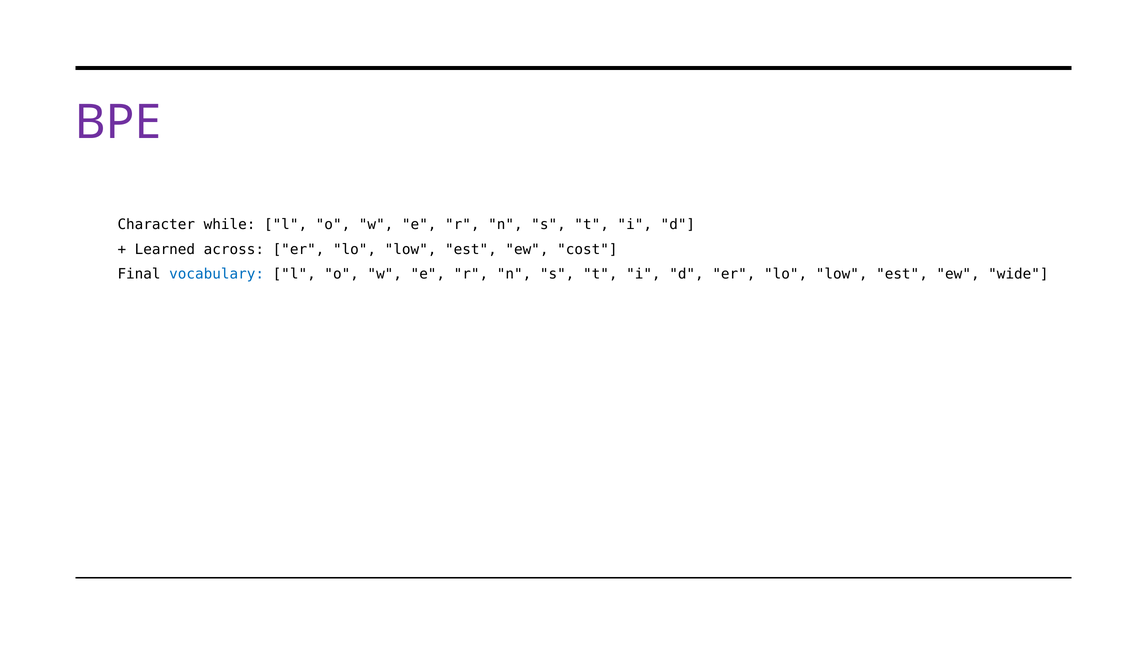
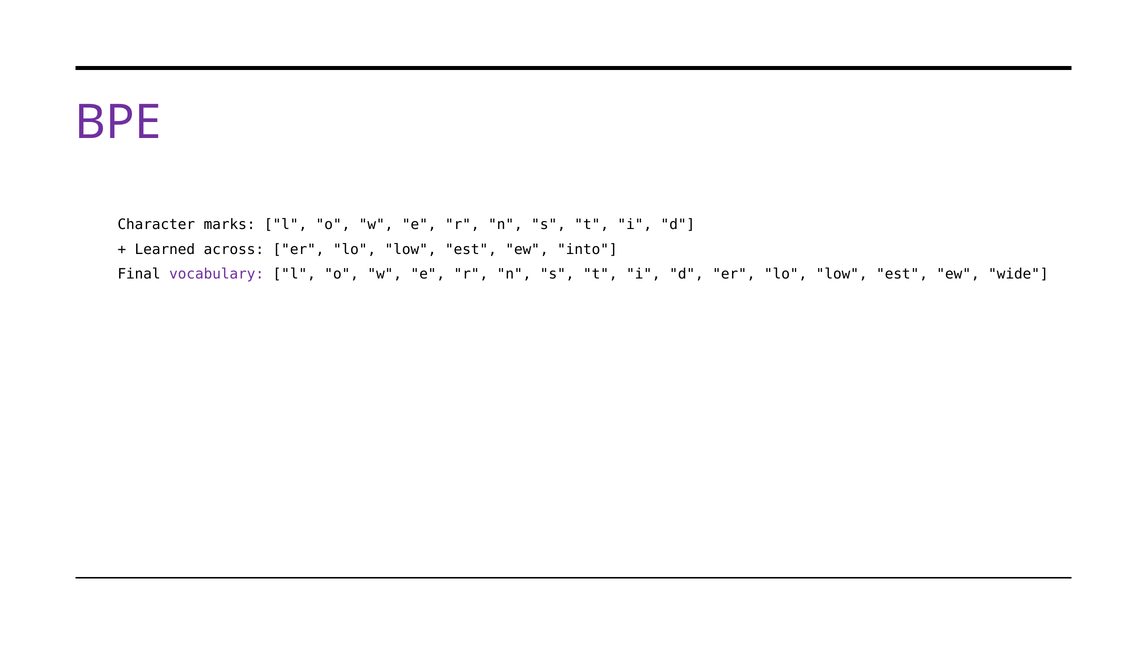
while: while -> marks
cost: cost -> into
vocabulary colour: blue -> purple
